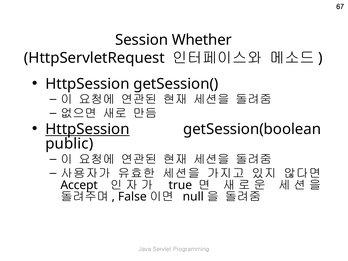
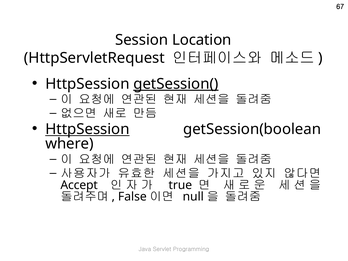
Whether: Whether -> Location
getSession( underline: none -> present
public: public -> where
